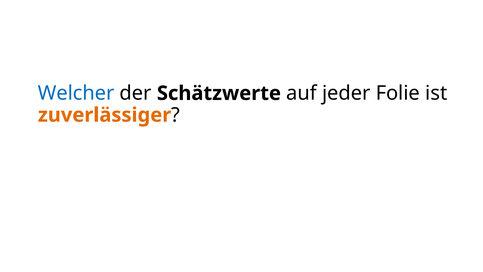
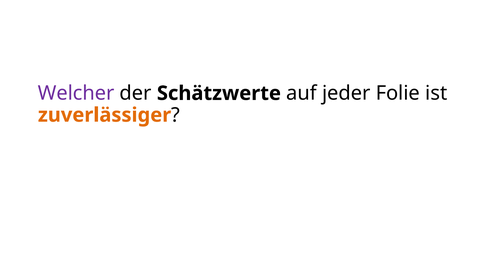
Welcher colour: blue -> purple
